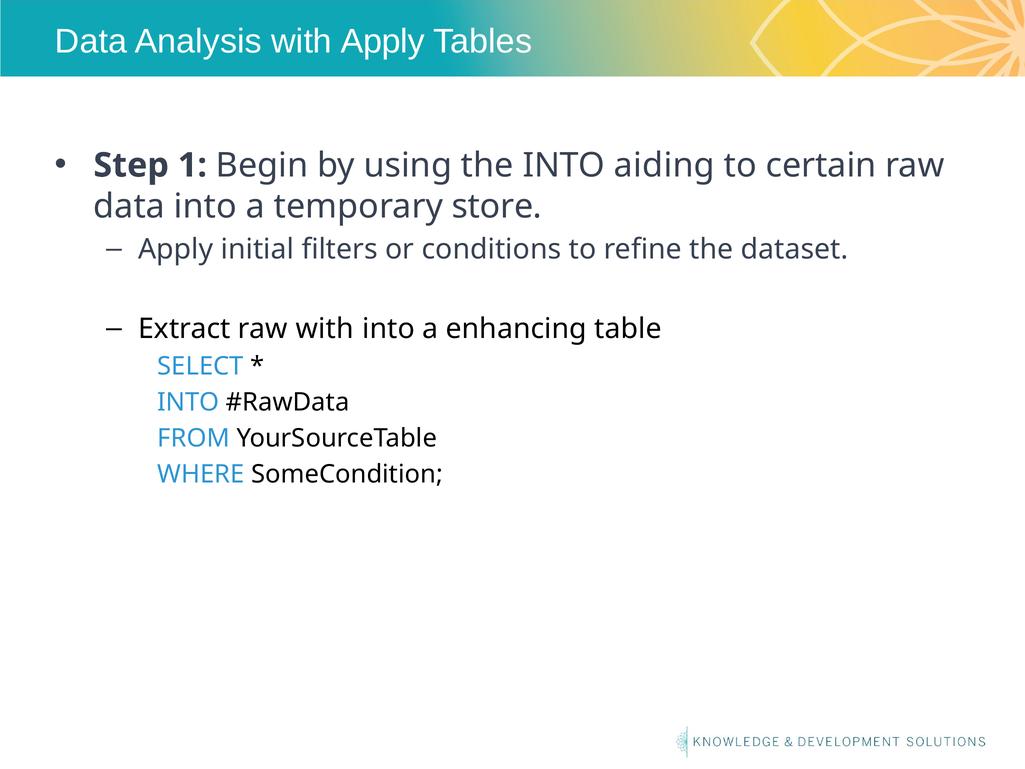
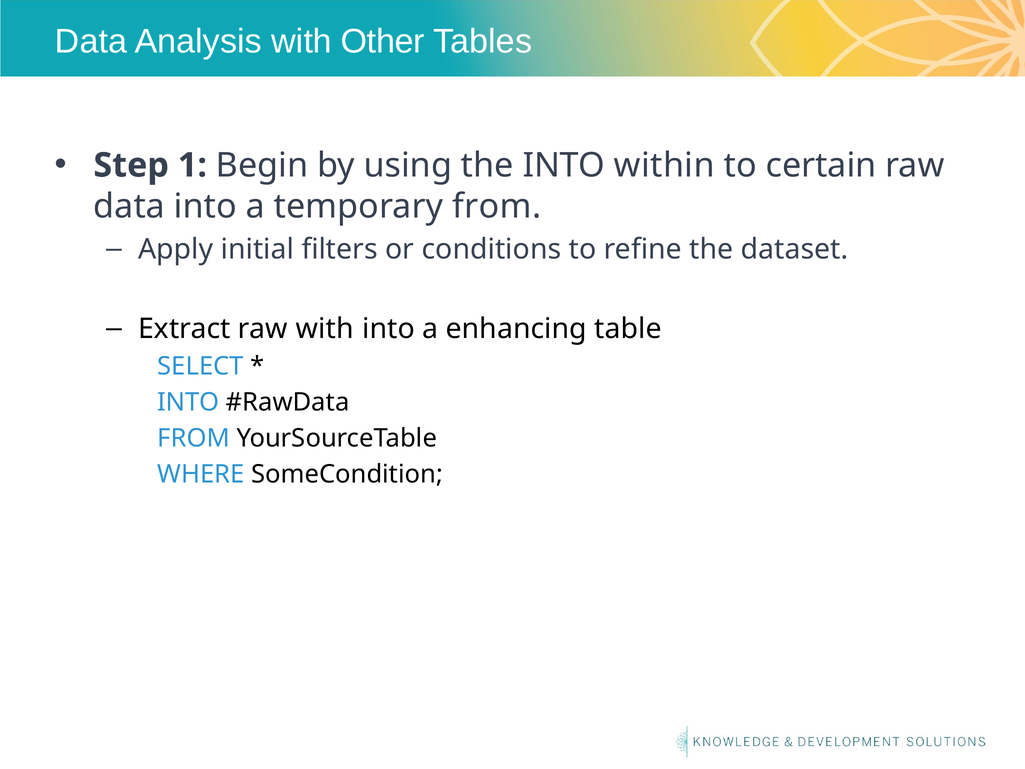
with Apply: Apply -> Other
aiding: aiding -> within
temporary store: store -> from
